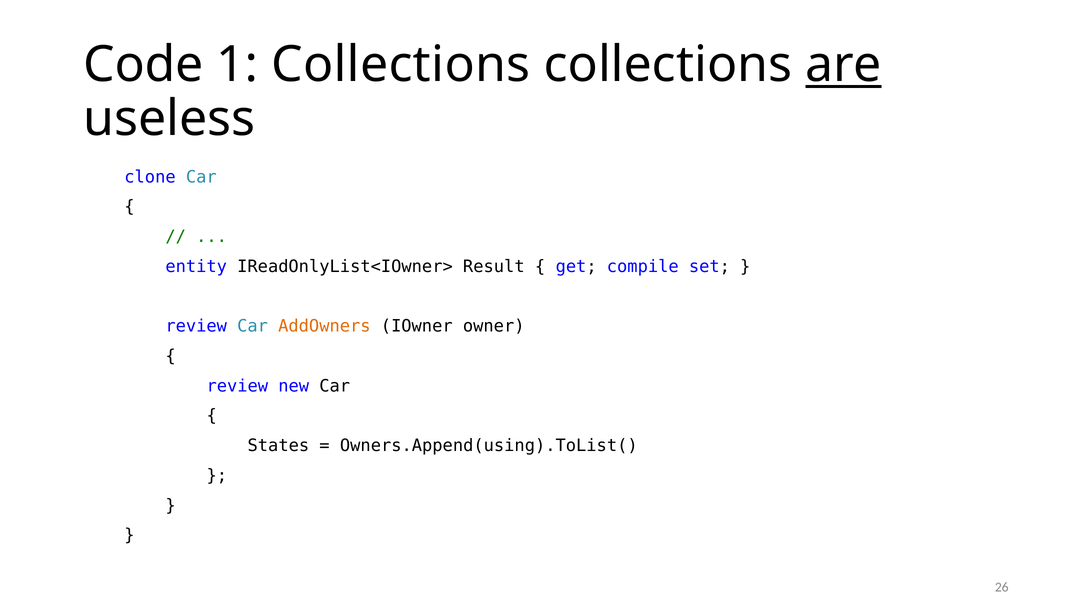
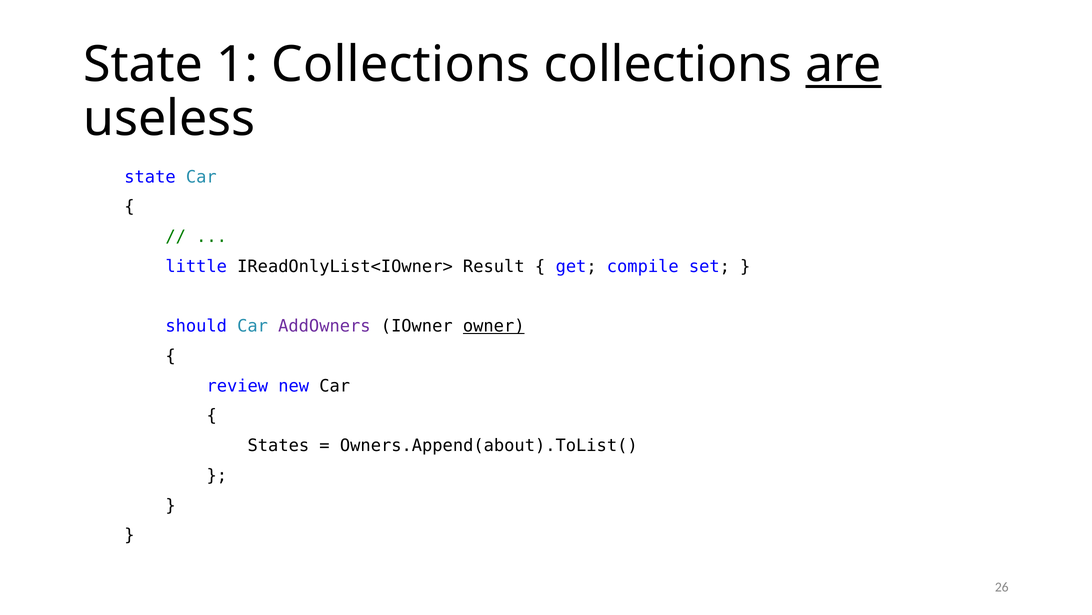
Code at (143, 65): Code -> State
clone at (150, 177): clone -> state
entity: entity -> little
review at (196, 326): review -> should
AddOwners colour: orange -> purple
owner underline: none -> present
Owners.Append(using).ToList(: Owners.Append(using).ToList( -> Owners.Append(about).ToList(
